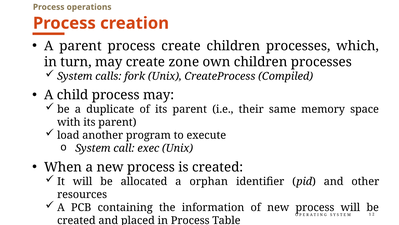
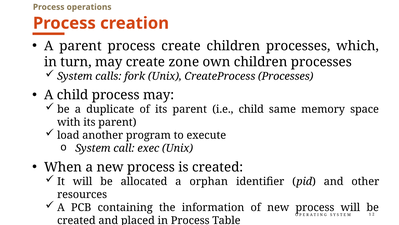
CreateProcess Compiled: Compiled -> Processes
i.e their: their -> child
